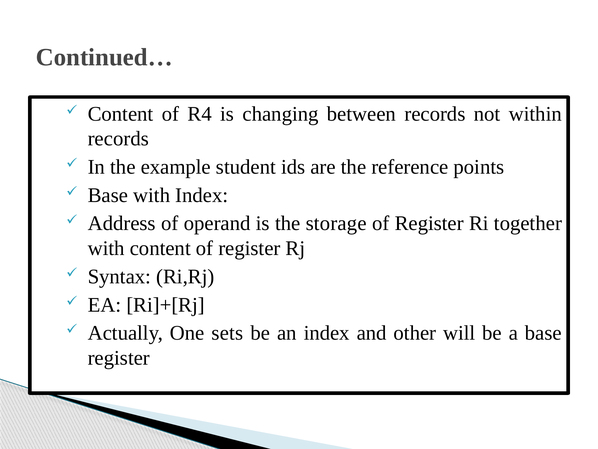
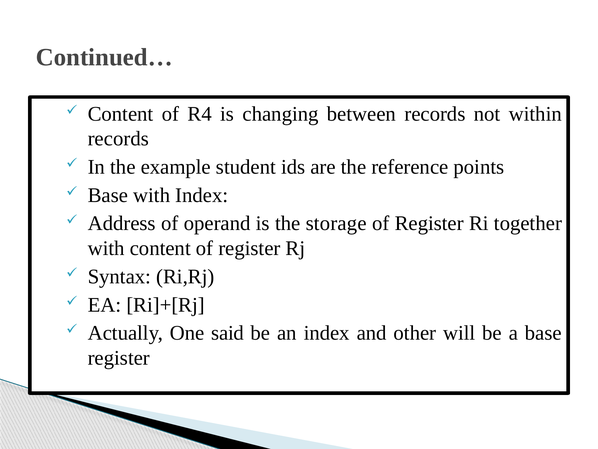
sets: sets -> said
